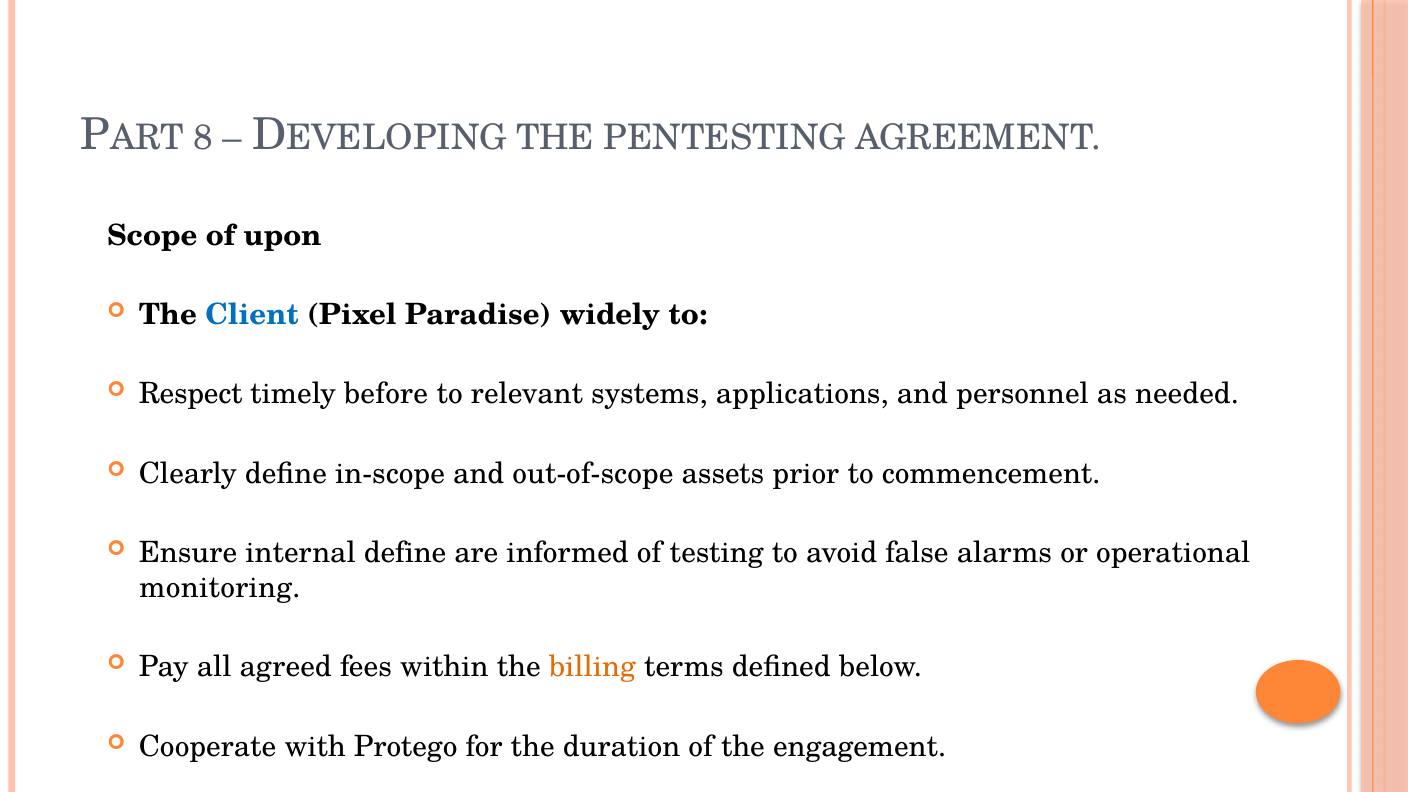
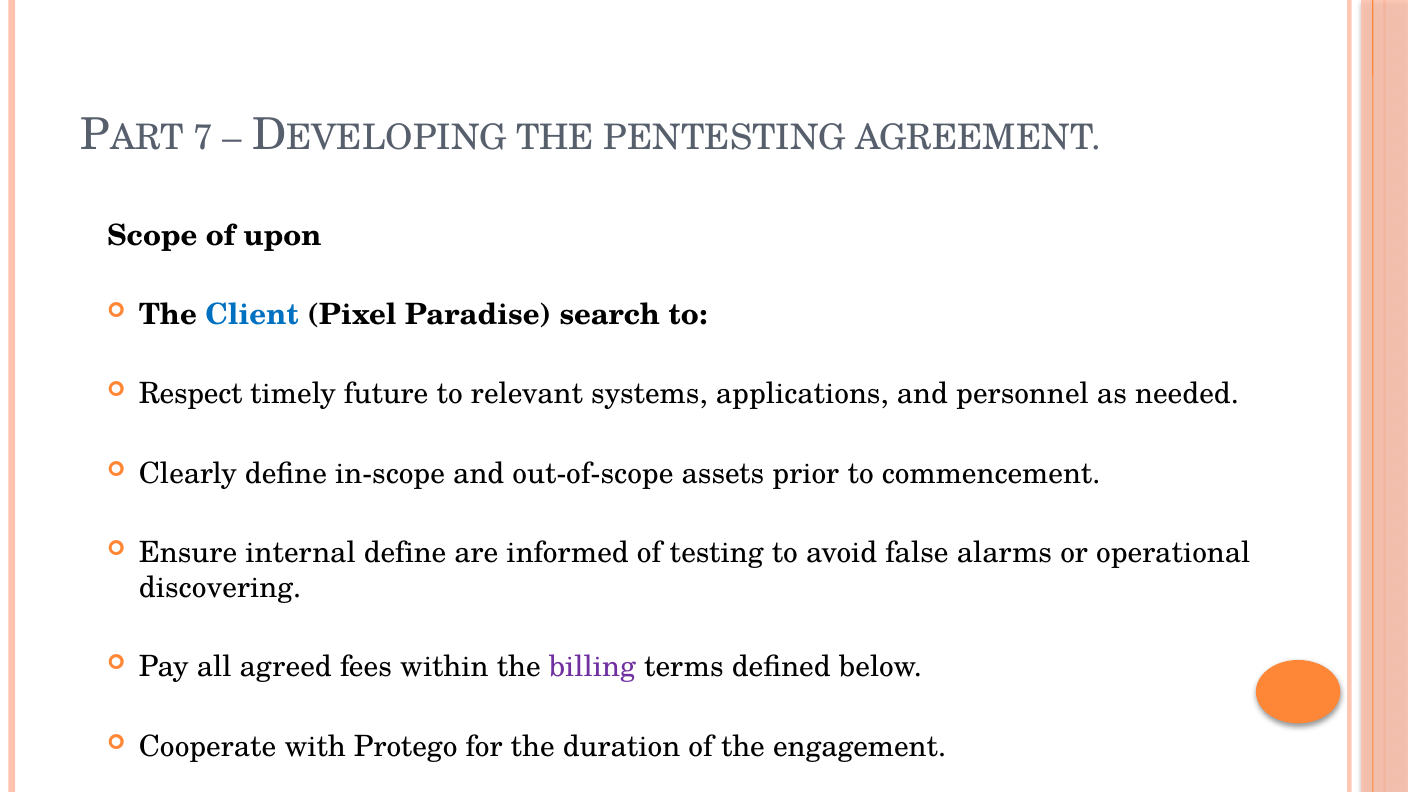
8: 8 -> 7
widely: widely -> search
before: before -> future
monitoring: monitoring -> discovering
billing colour: orange -> purple
